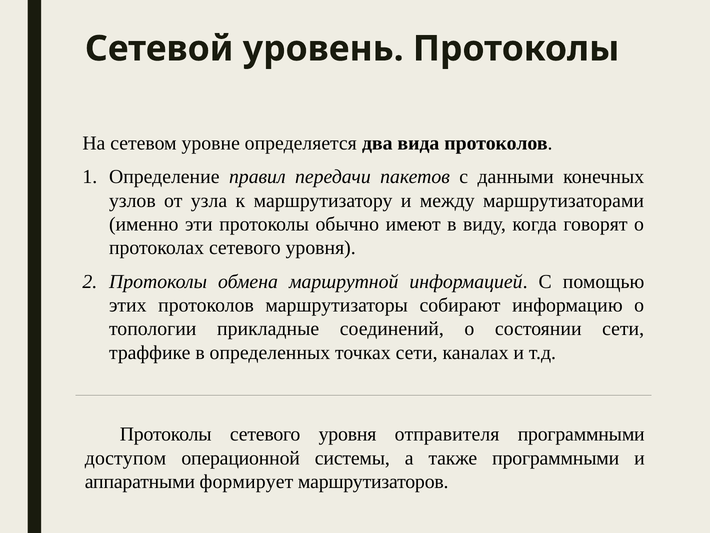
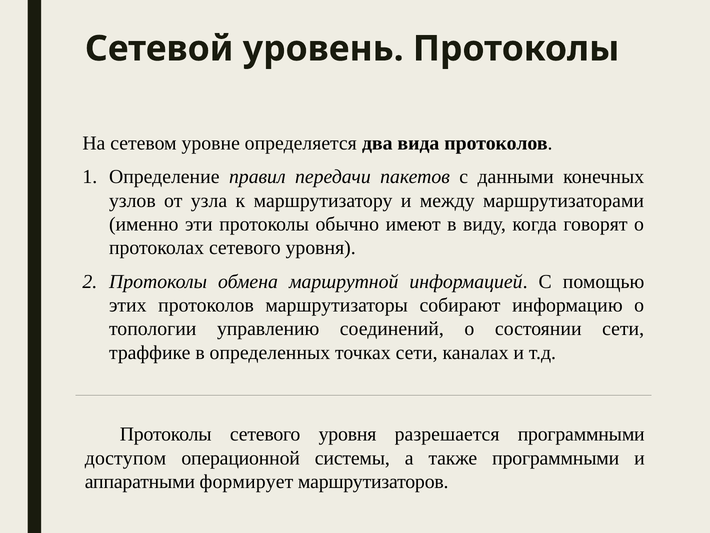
прикладные: прикладные -> управлению
отправителя: отправителя -> разрешается
